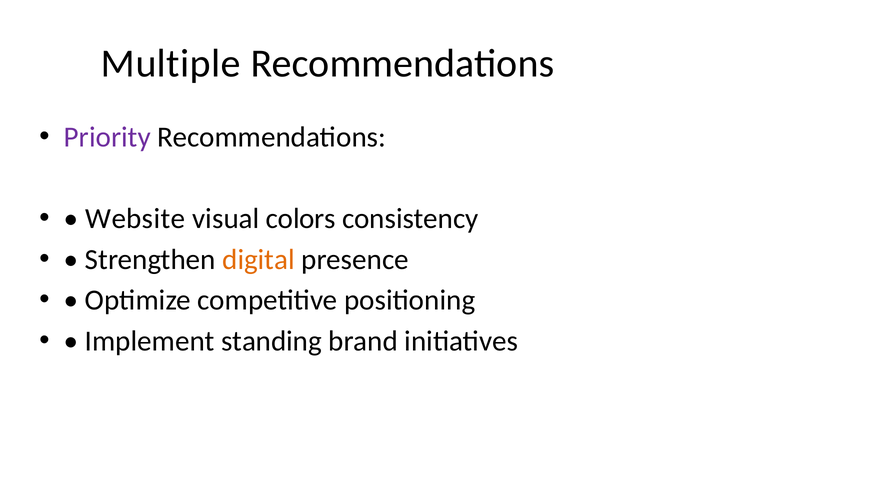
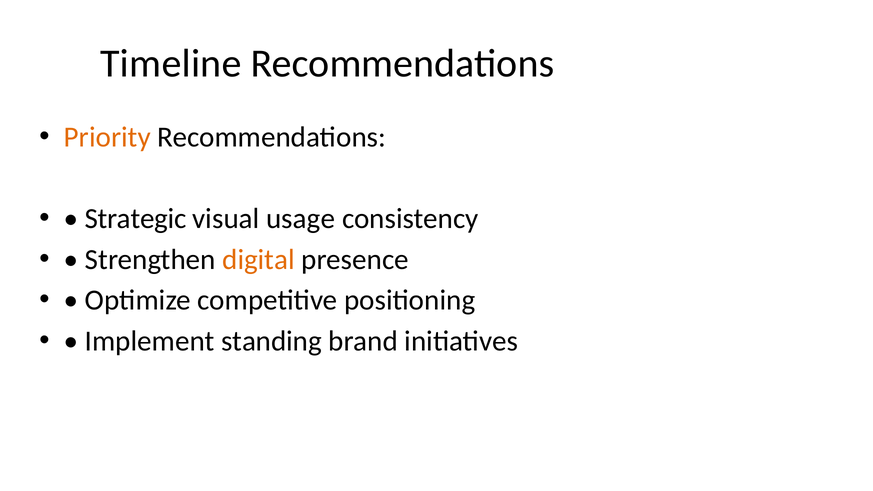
Multiple: Multiple -> Timeline
Priority colour: purple -> orange
Website: Website -> Strategic
colors: colors -> usage
